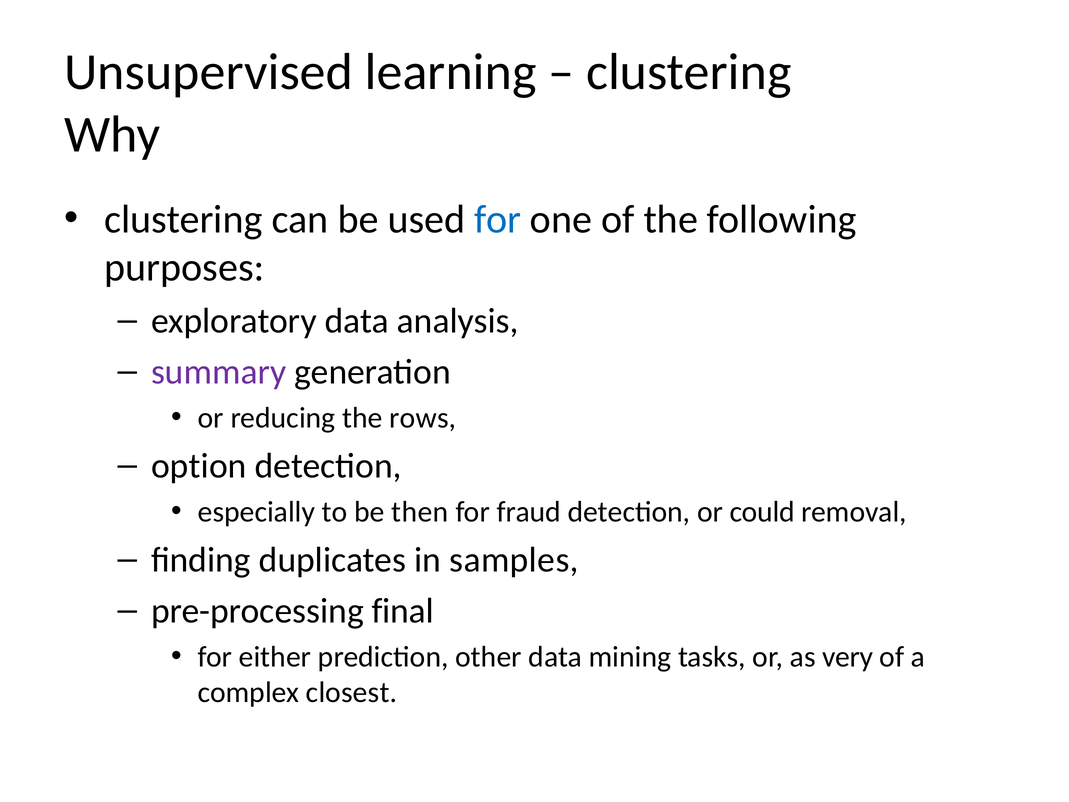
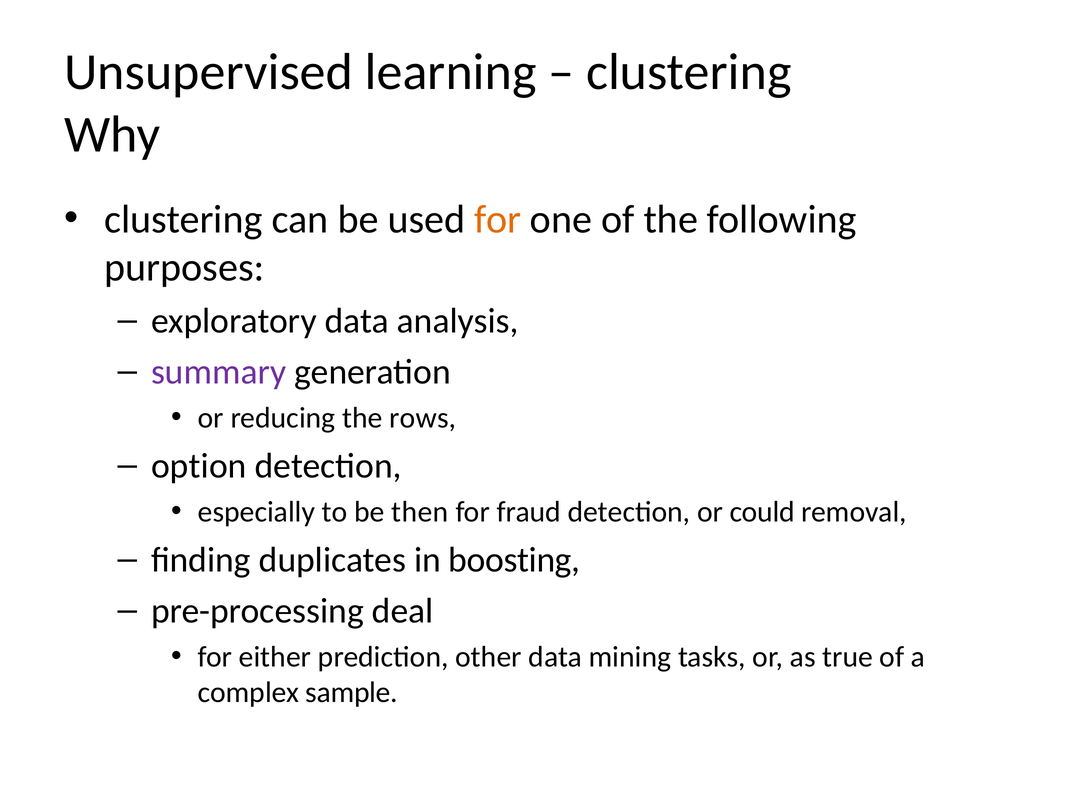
for at (498, 219) colour: blue -> orange
samples: samples -> boosting
final: final -> deal
very: very -> true
closest: closest -> sample
